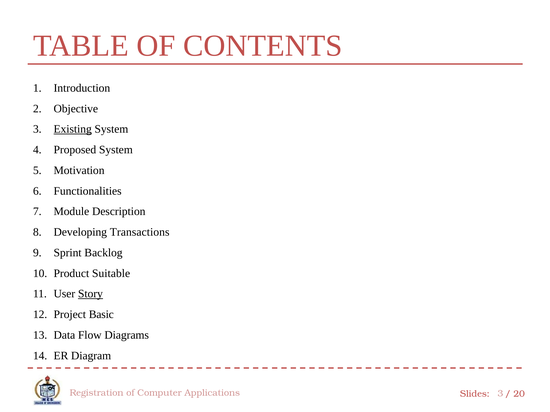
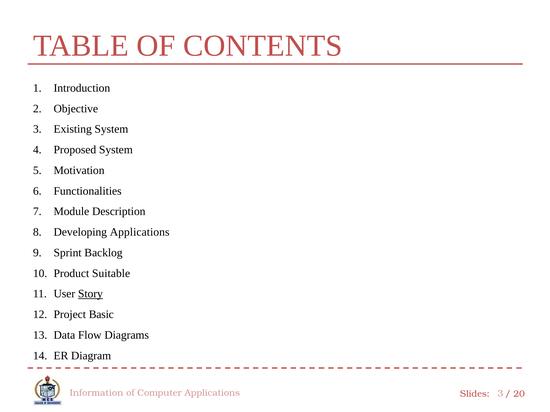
Existing underline: present -> none
Developing Transactions: Transactions -> Applications
Registration: Registration -> Information
